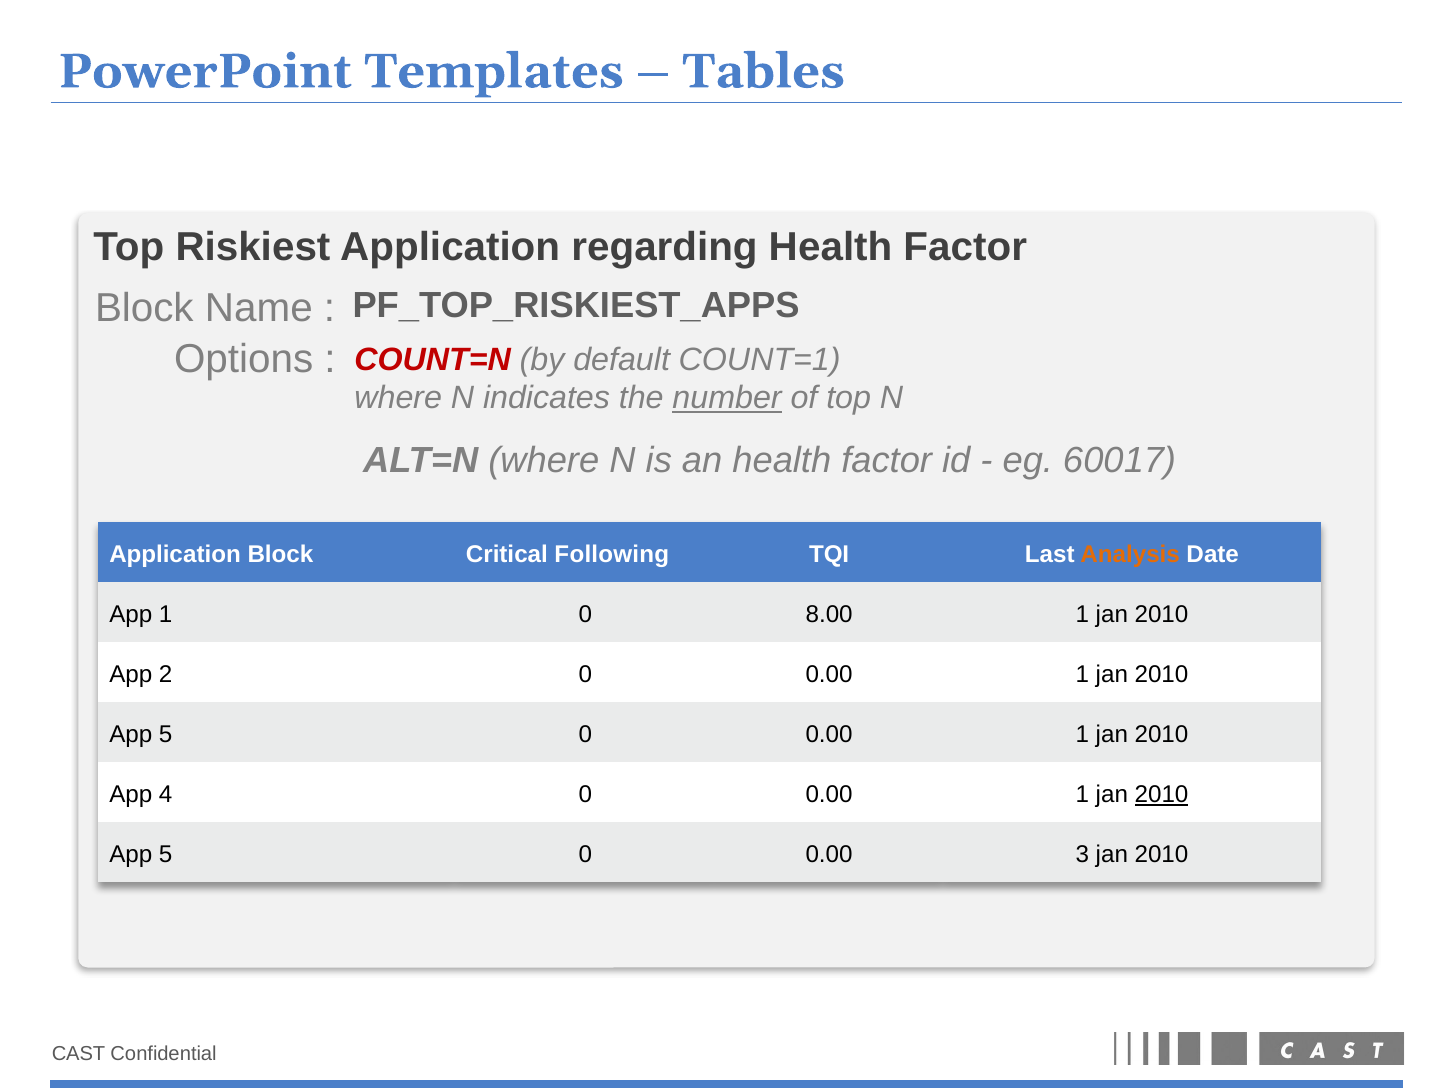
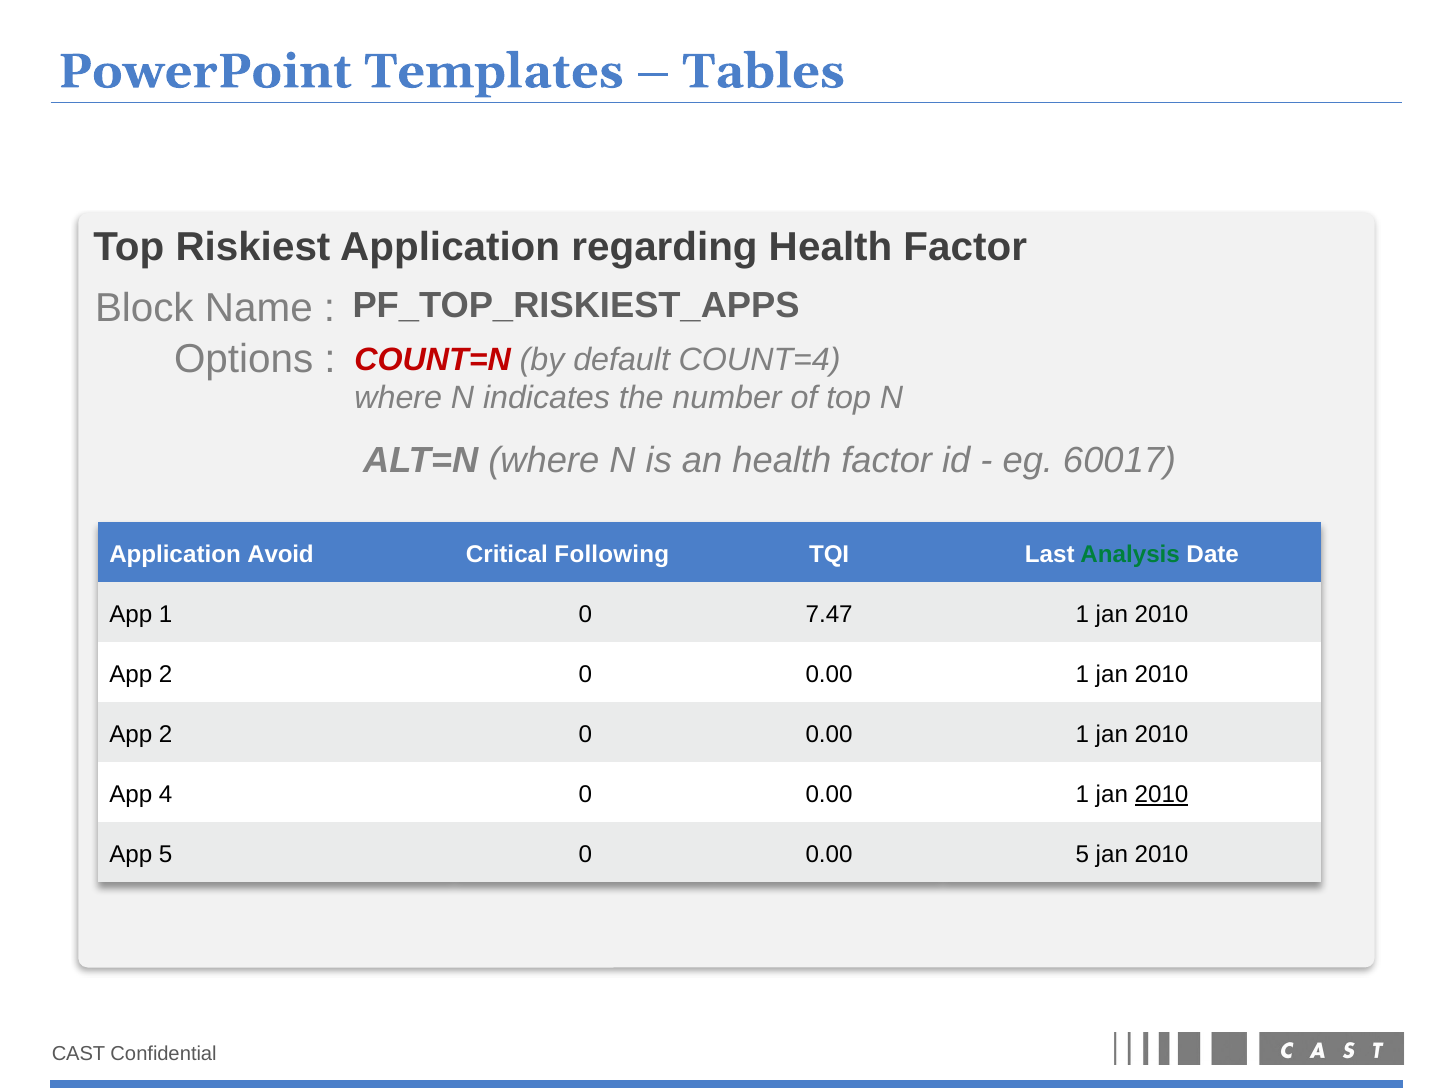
COUNT=1: COUNT=1 -> COUNT=4
number underline: present -> none
Application Block: Block -> Avoid
Analysis colour: orange -> green
8.00: 8.00 -> 7.47
5 at (166, 735): 5 -> 2
0.00 3: 3 -> 5
